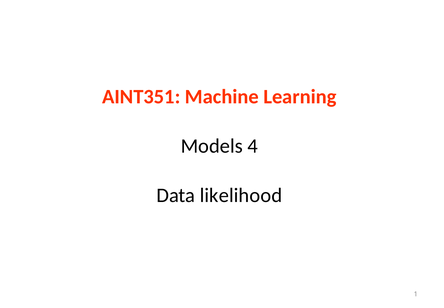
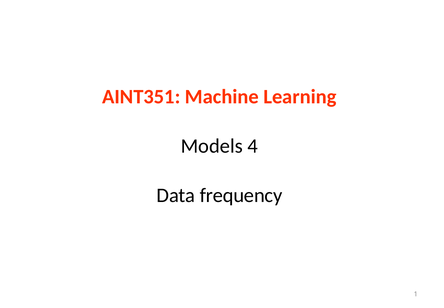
likelihood: likelihood -> frequency
